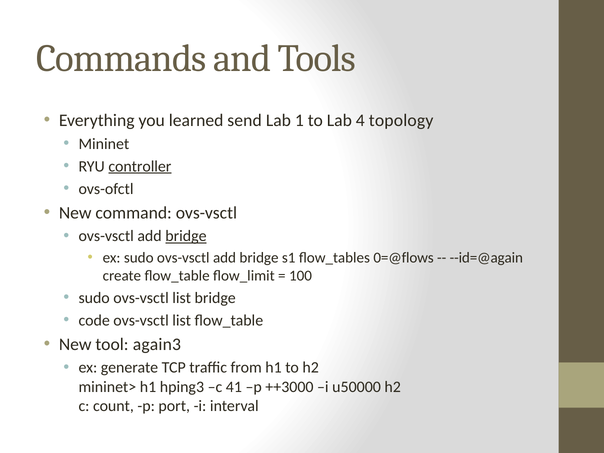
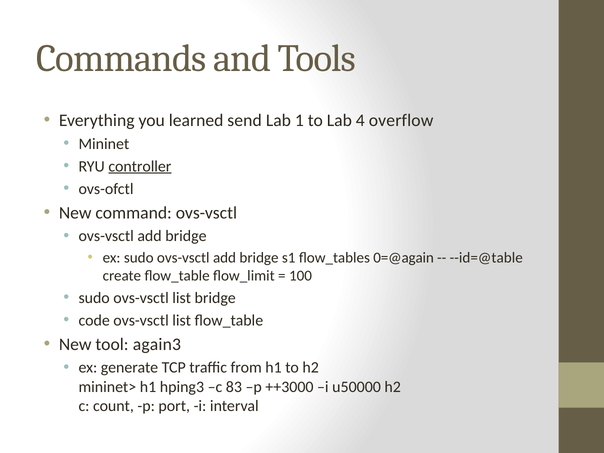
topology: topology -> overflow
bridge at (186, 236) underline: present -> none
0=@flows: 0=@flows -> 0=@again
--id=@again: --id=@again -> --id=@table
41: 41 -> 83
